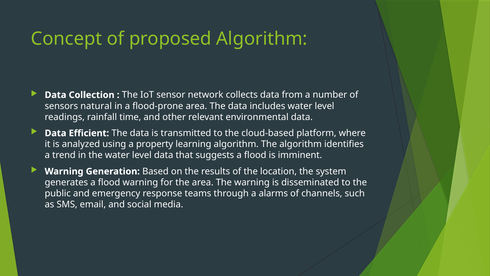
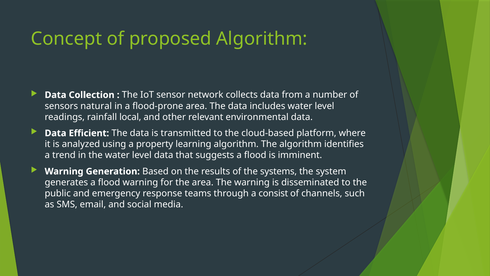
time: time -> local
location: location -> systems
alarms: alarms -> consist
